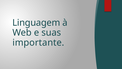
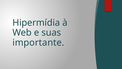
Linguagem: Linguagem -> Hipermídia
